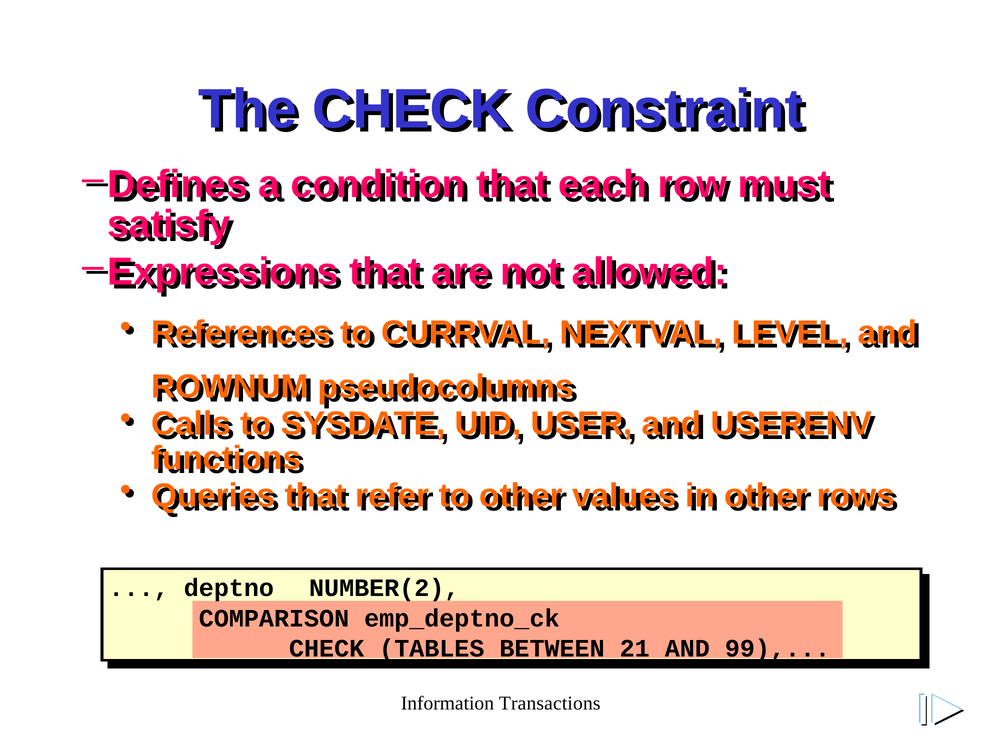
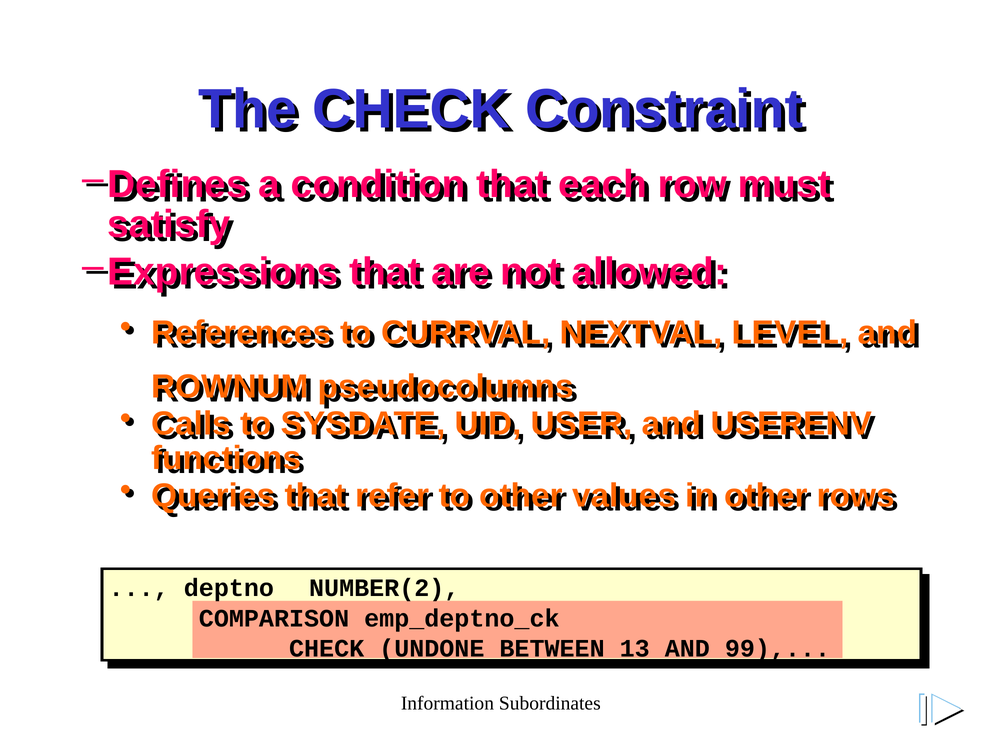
TABLES: TABLES -> UNDONE
21: 21 -> 13
Transactions: Transactions -> Subordinates
